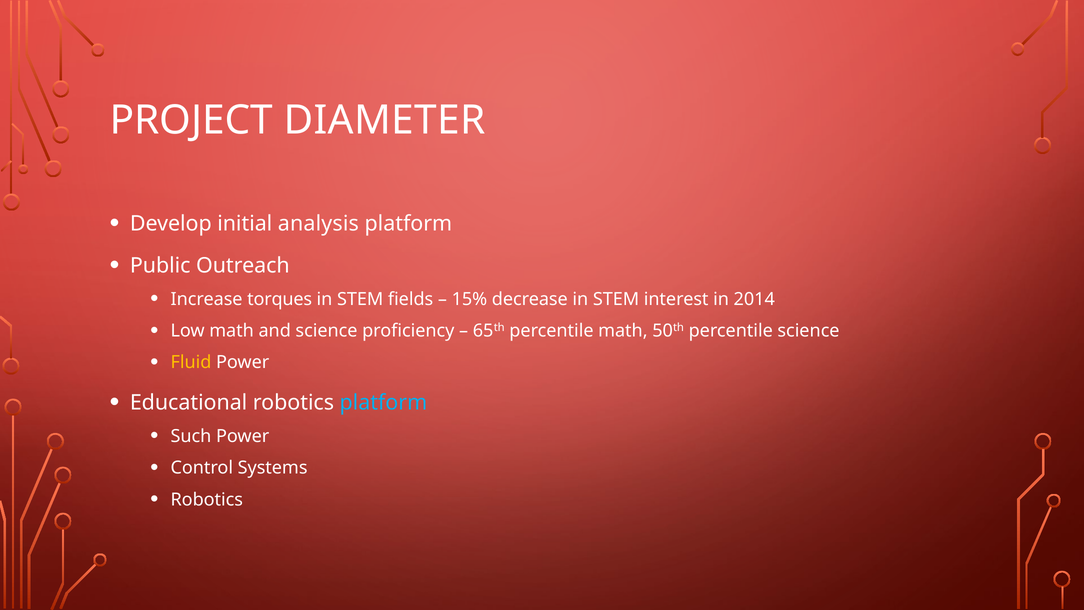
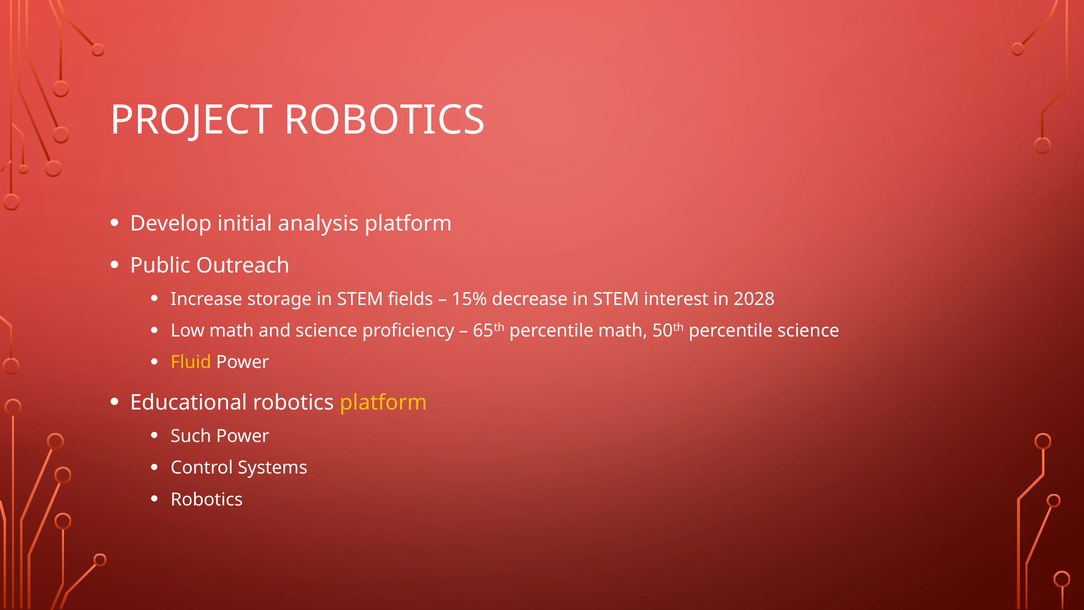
PROJECT DIAMETER: DIAMETER -> ROBOTICS
torques: torques -> storage
2014: 2014 -> 2028
platform at (383, 403) colour: light blue -> yellow
